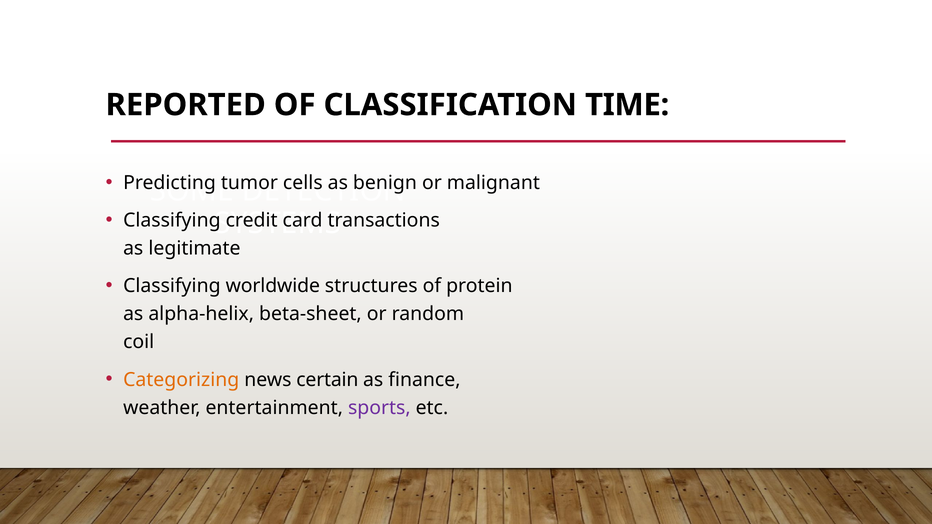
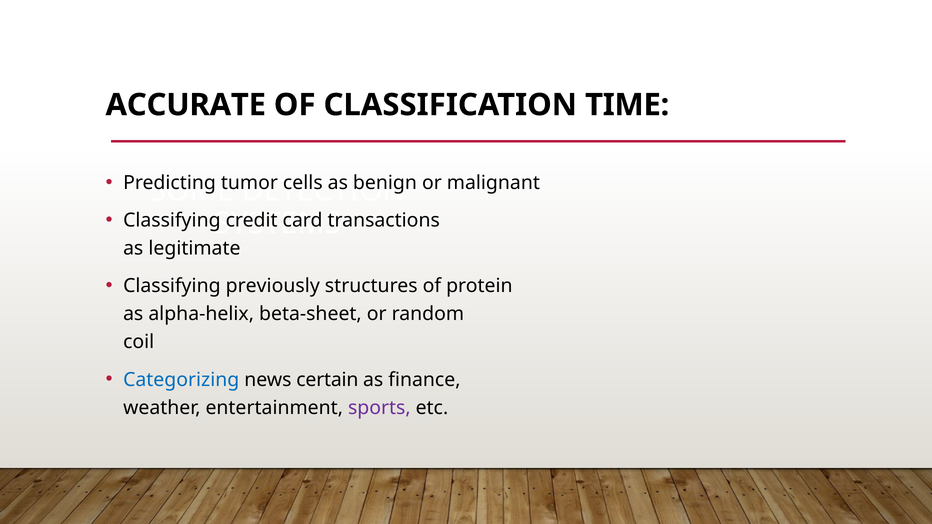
REPORTED: REPORTED -> ACCURATE
worldwide: worldwide -> previously
Categorizing colour: orange -> blue
